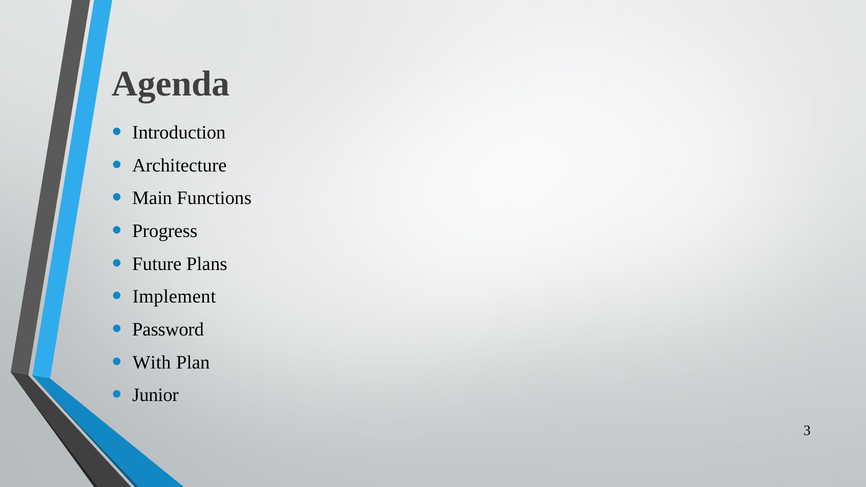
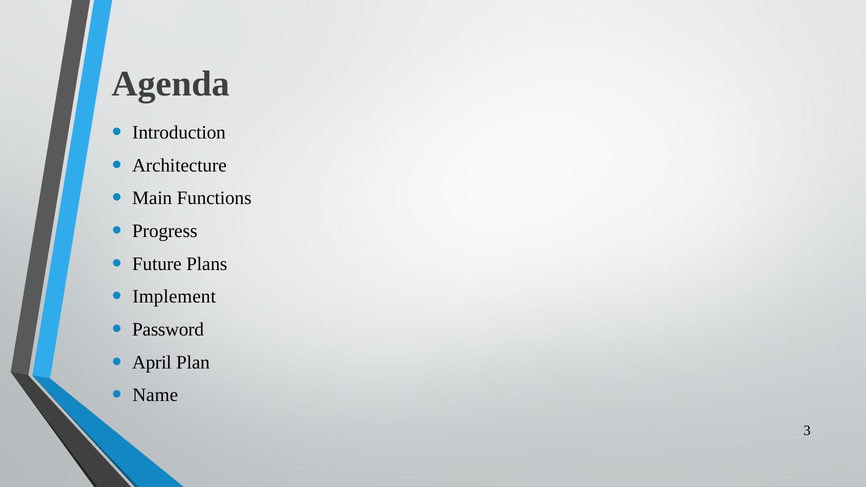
With: With -> April
Junior: Junior -> Name
